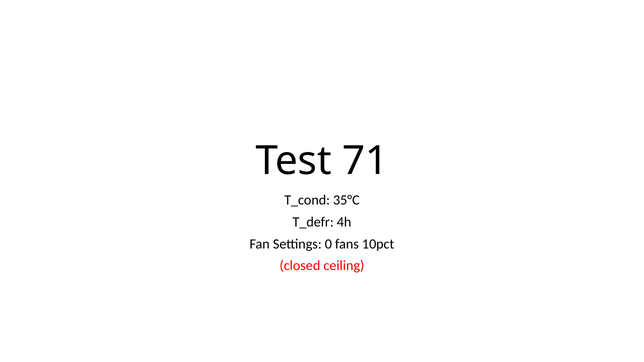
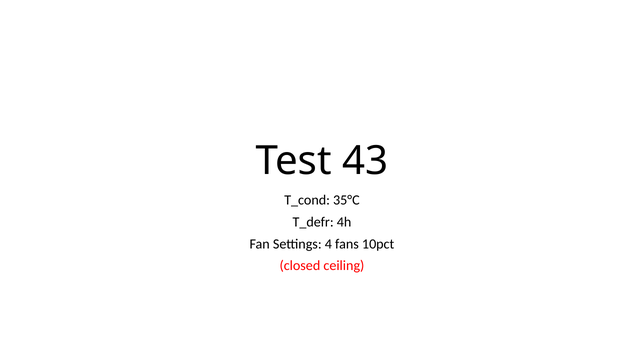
71: 71 -> 43
0: 0 -> 4
